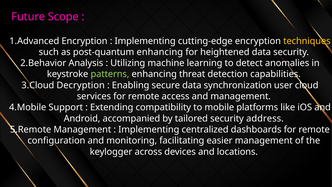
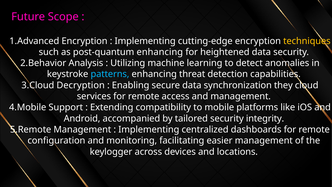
patterns colour: light green -> light blue
user: user -> they
address: address -> integrity
